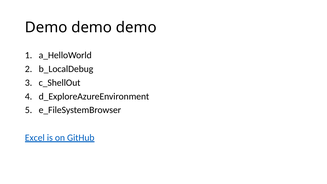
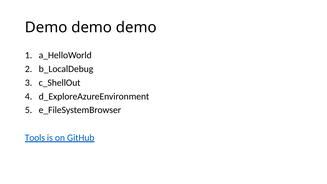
Excel: Excel -> Tools
